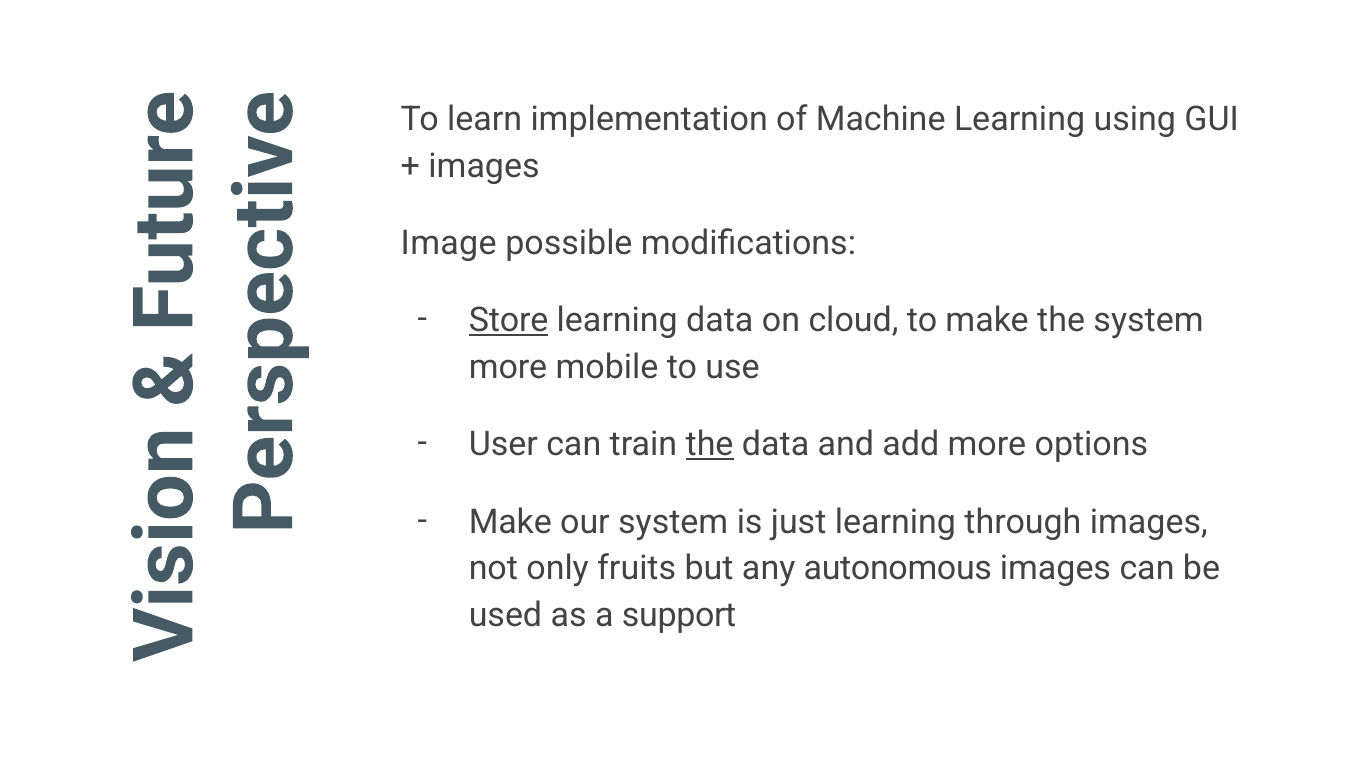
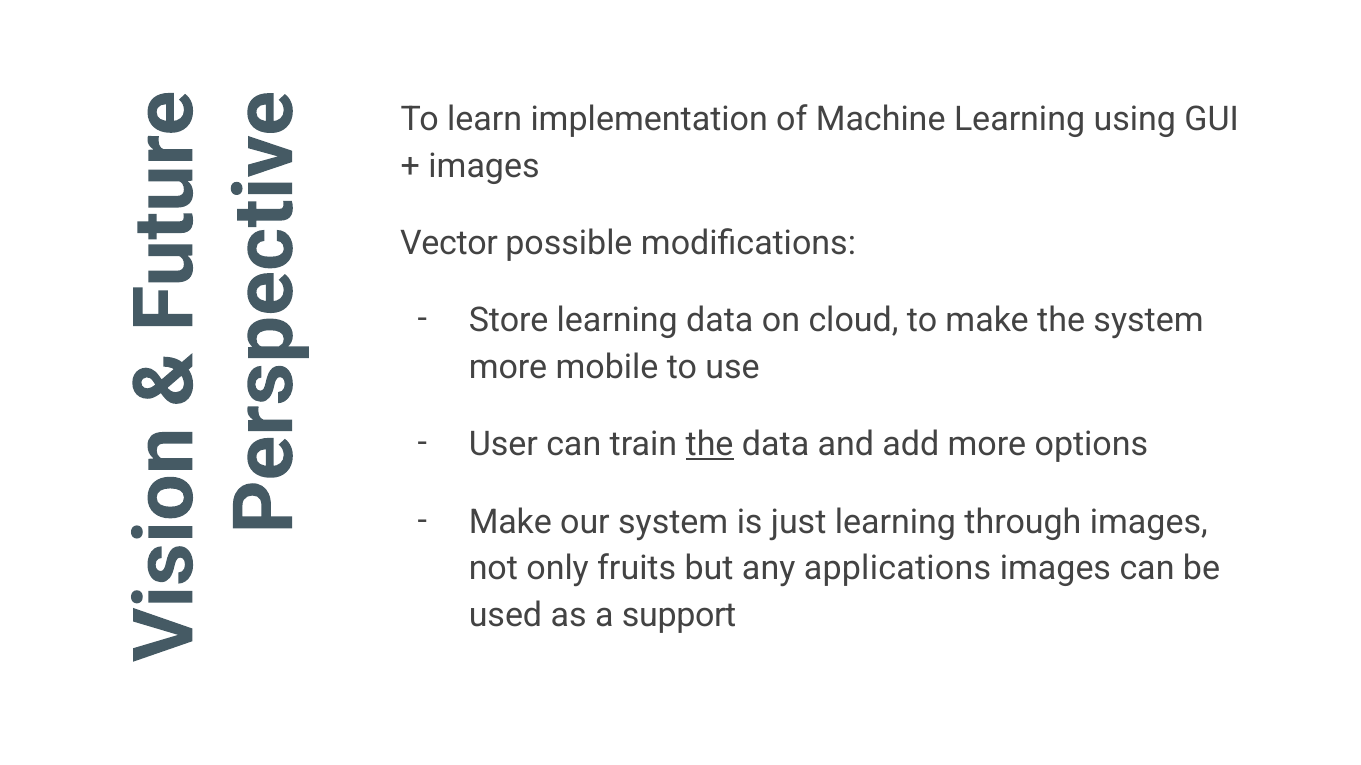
Image: Image -> Vector
Store underline: present -> none
autonomous: autonomous -> applications
